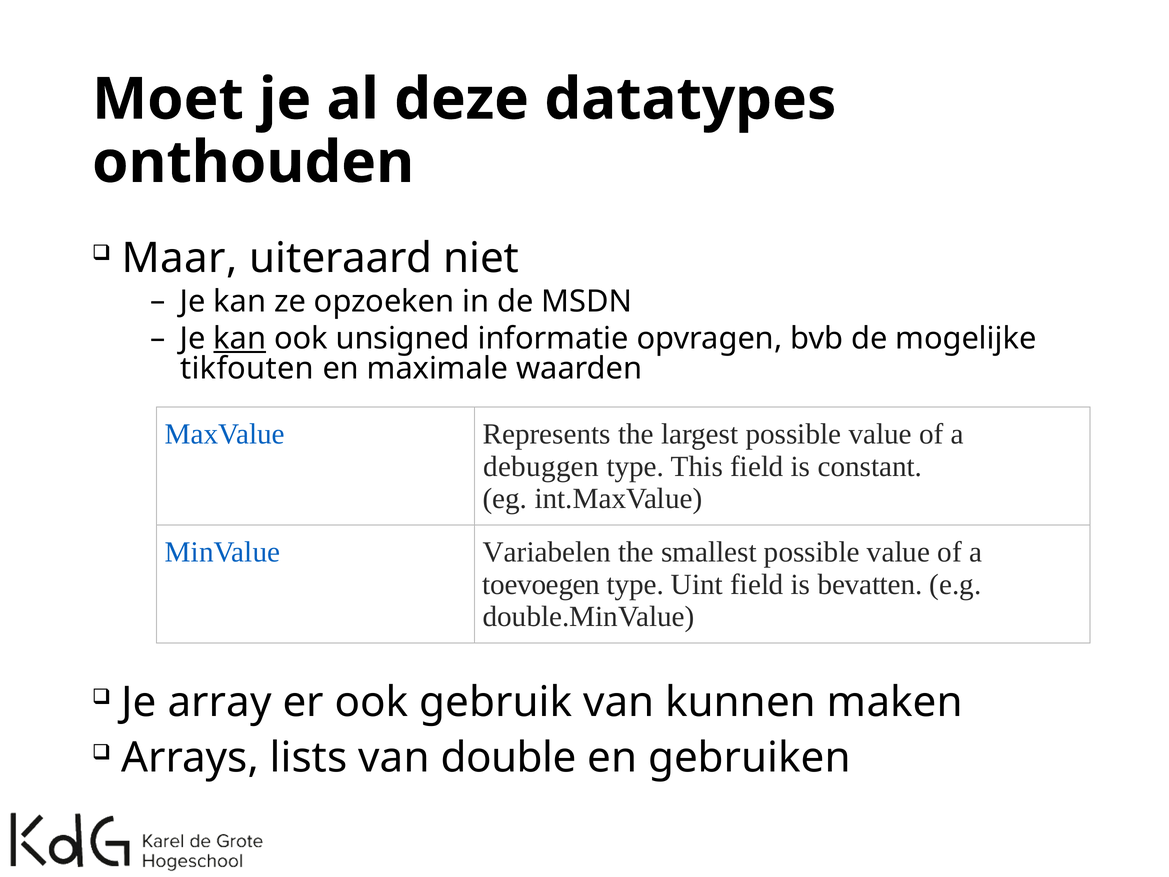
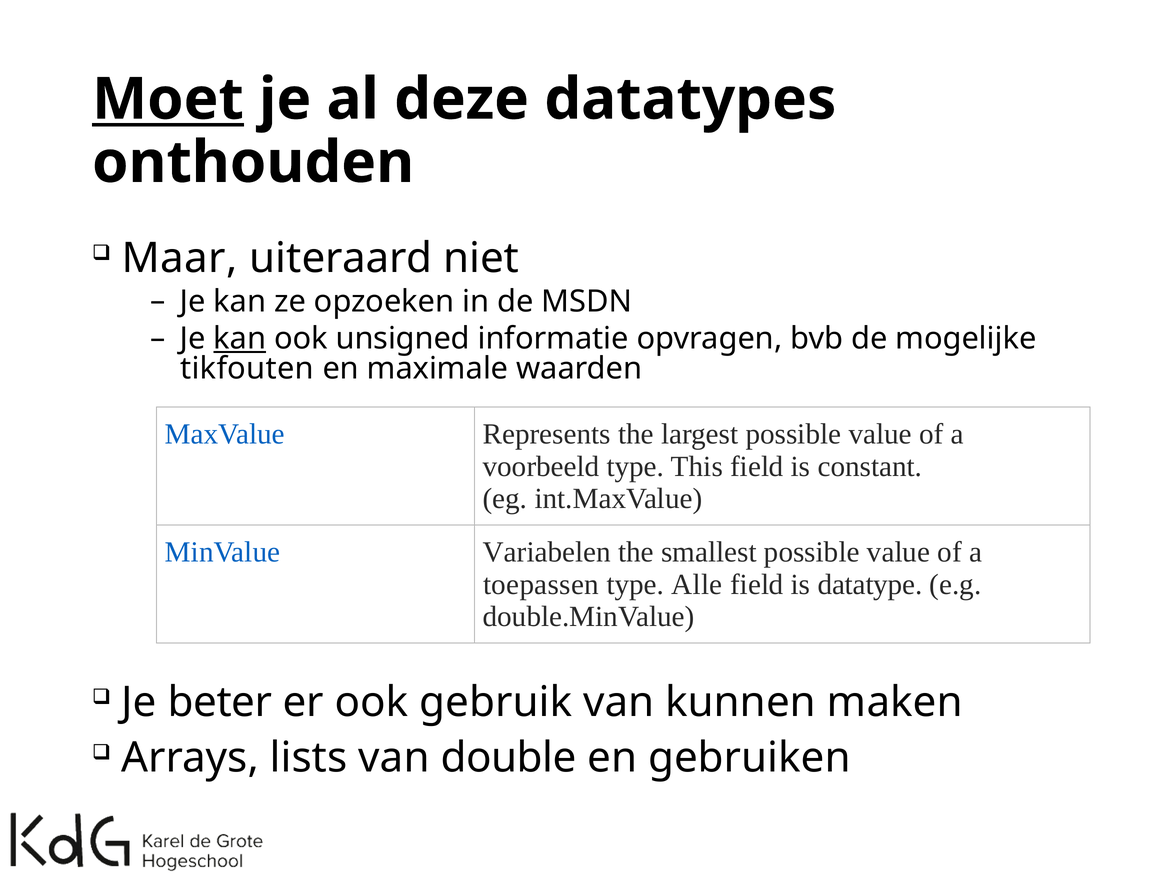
Moet underline: none -> present
debuggen: debuggen -> voorbeeld
toevoegen: toevoegen -> toepassen
Uint: Uint -> Alle
bevatten: bevatten -> datatype
array: array -> beter
